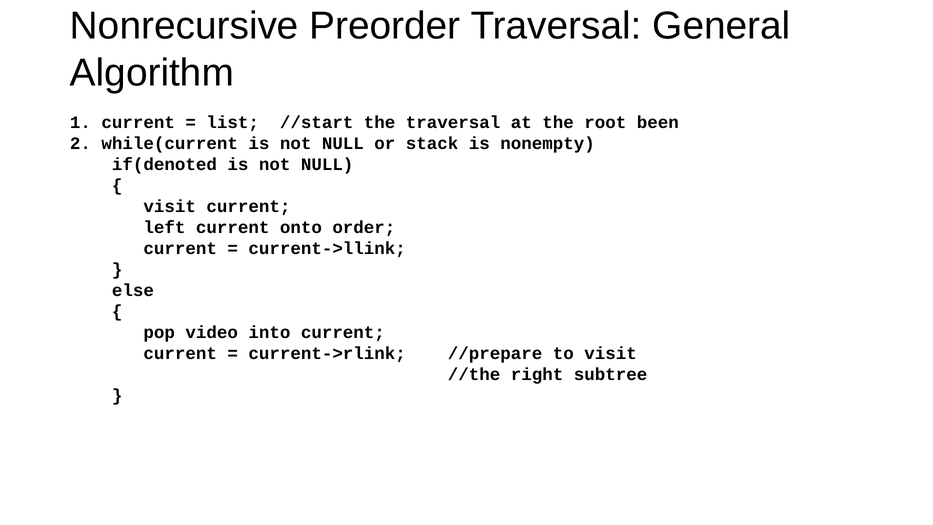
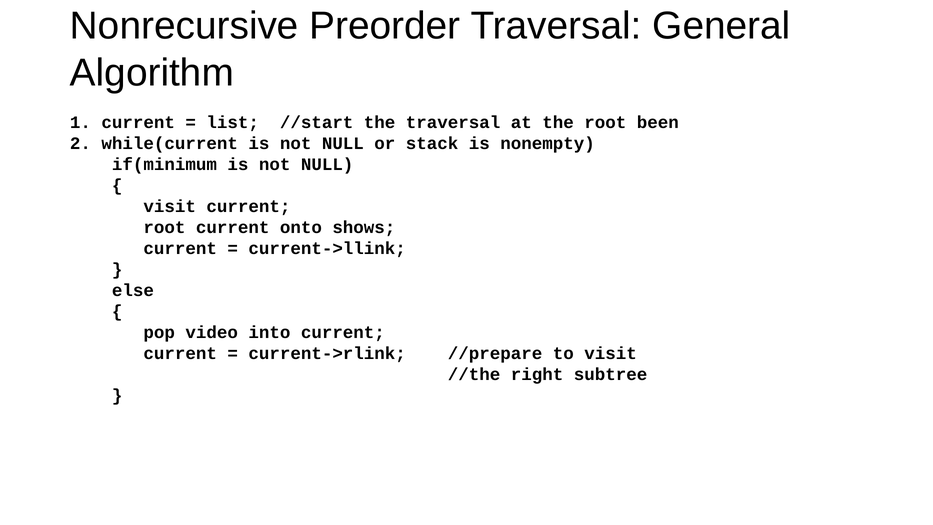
if(denoted: if(denoted -> if(minimum
left at (164, 227): left -> root
order: order -> shows
